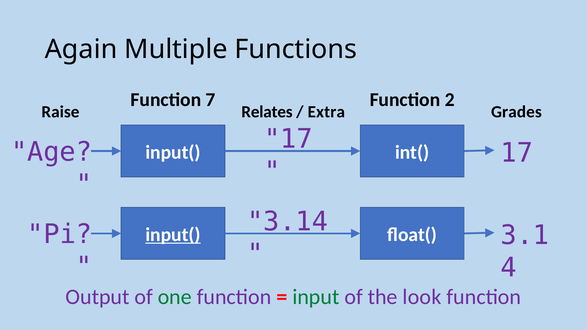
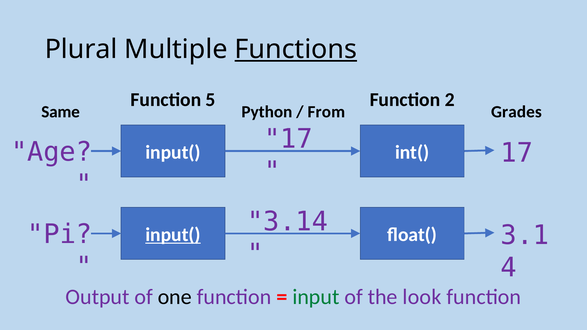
Again: Again -> Plural
Functions underline: none -> present
7: 7 -> 5
Raise: Raise -> Same
Relates: Relates -> Python
Extra: Extra -> From
one colour: green -> black
